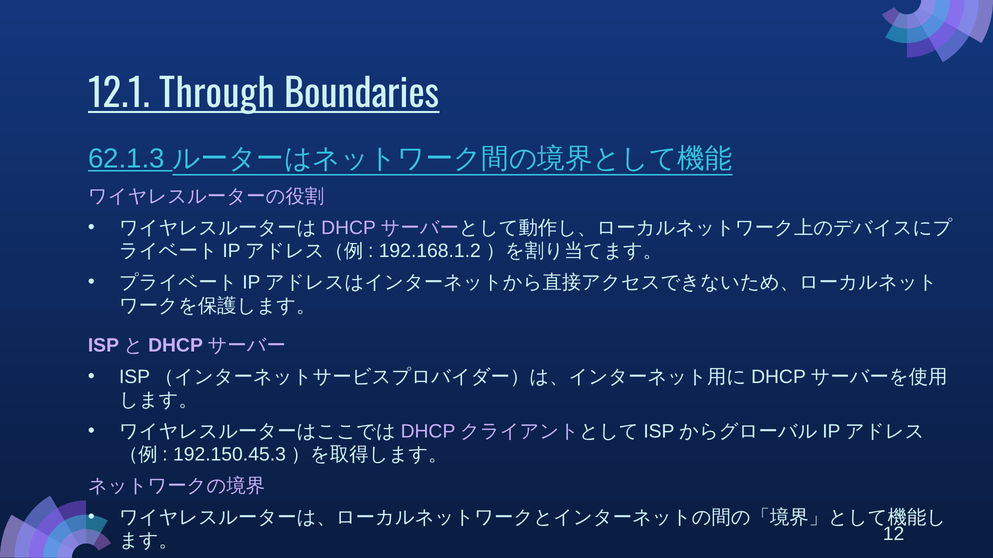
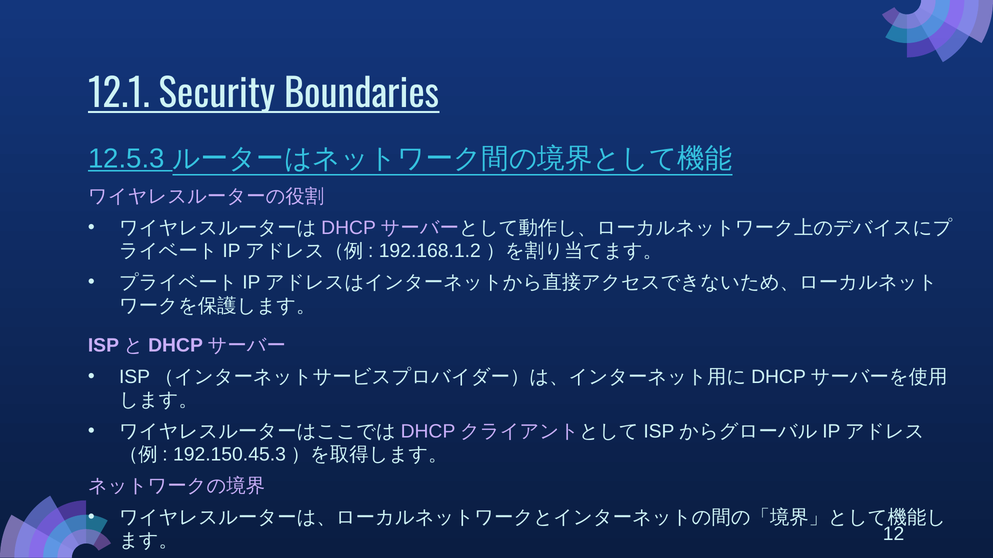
Through: Through -> Security
62.1.3: 62.1.3 -> 12.5.3
